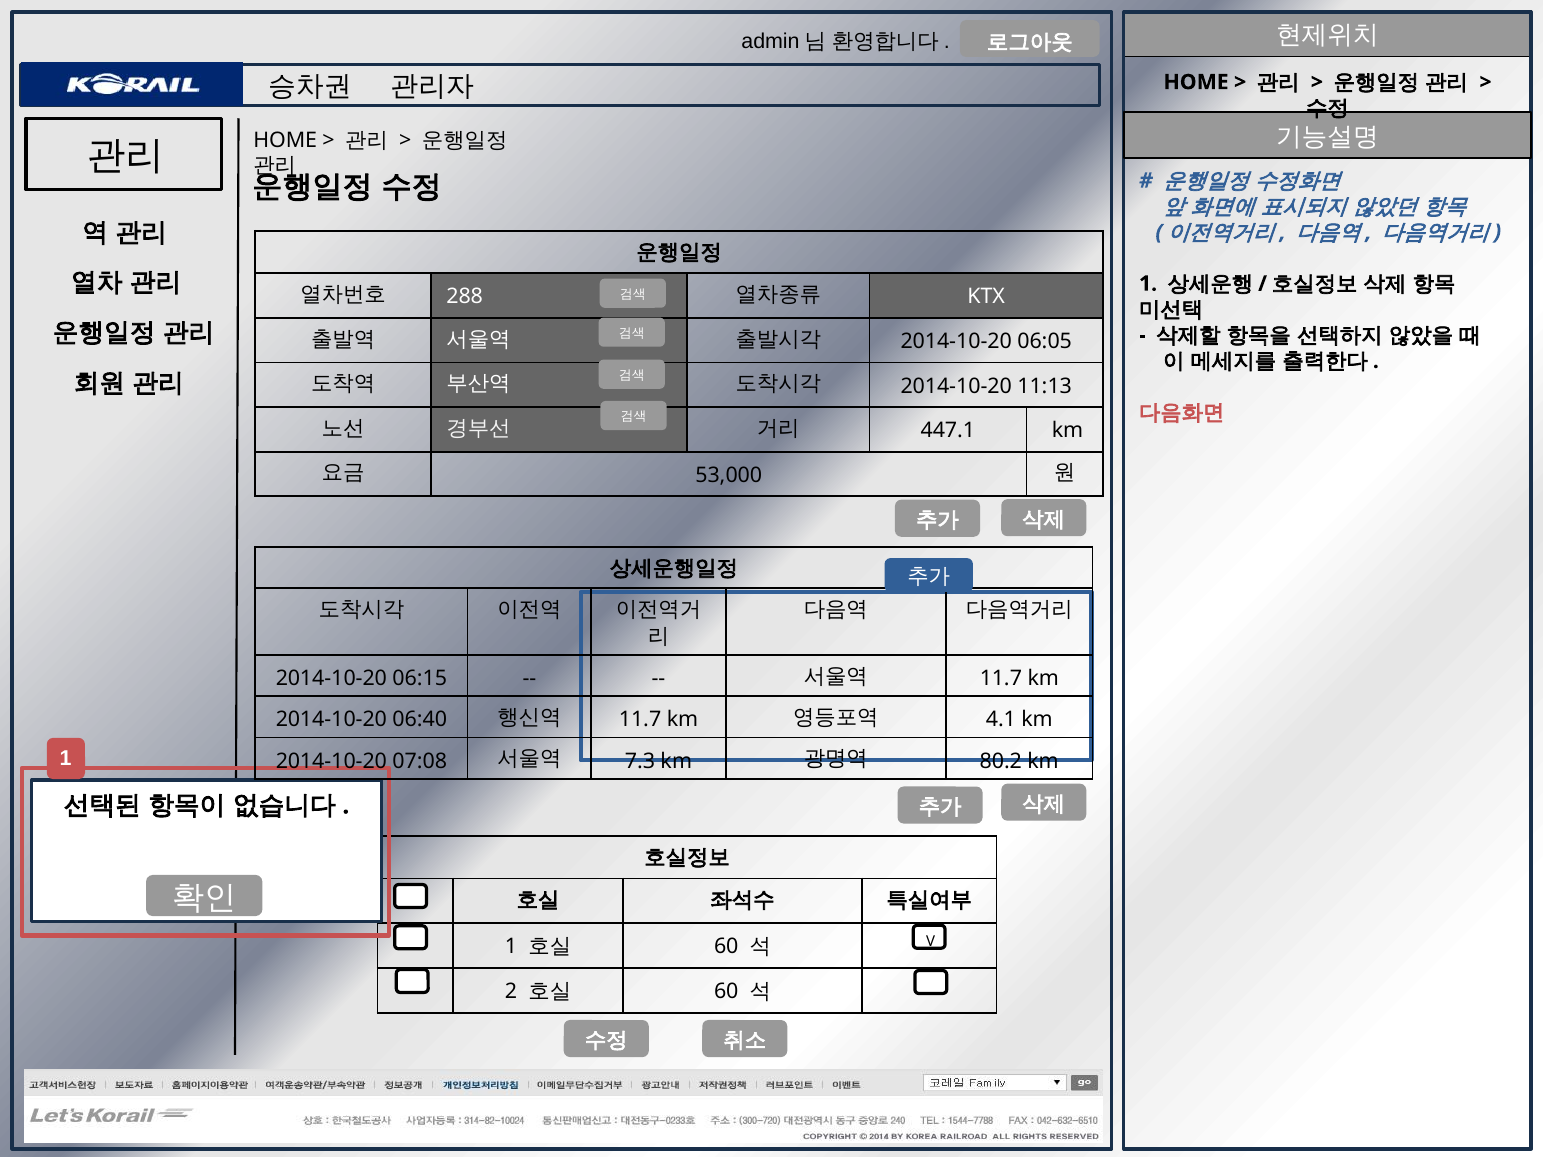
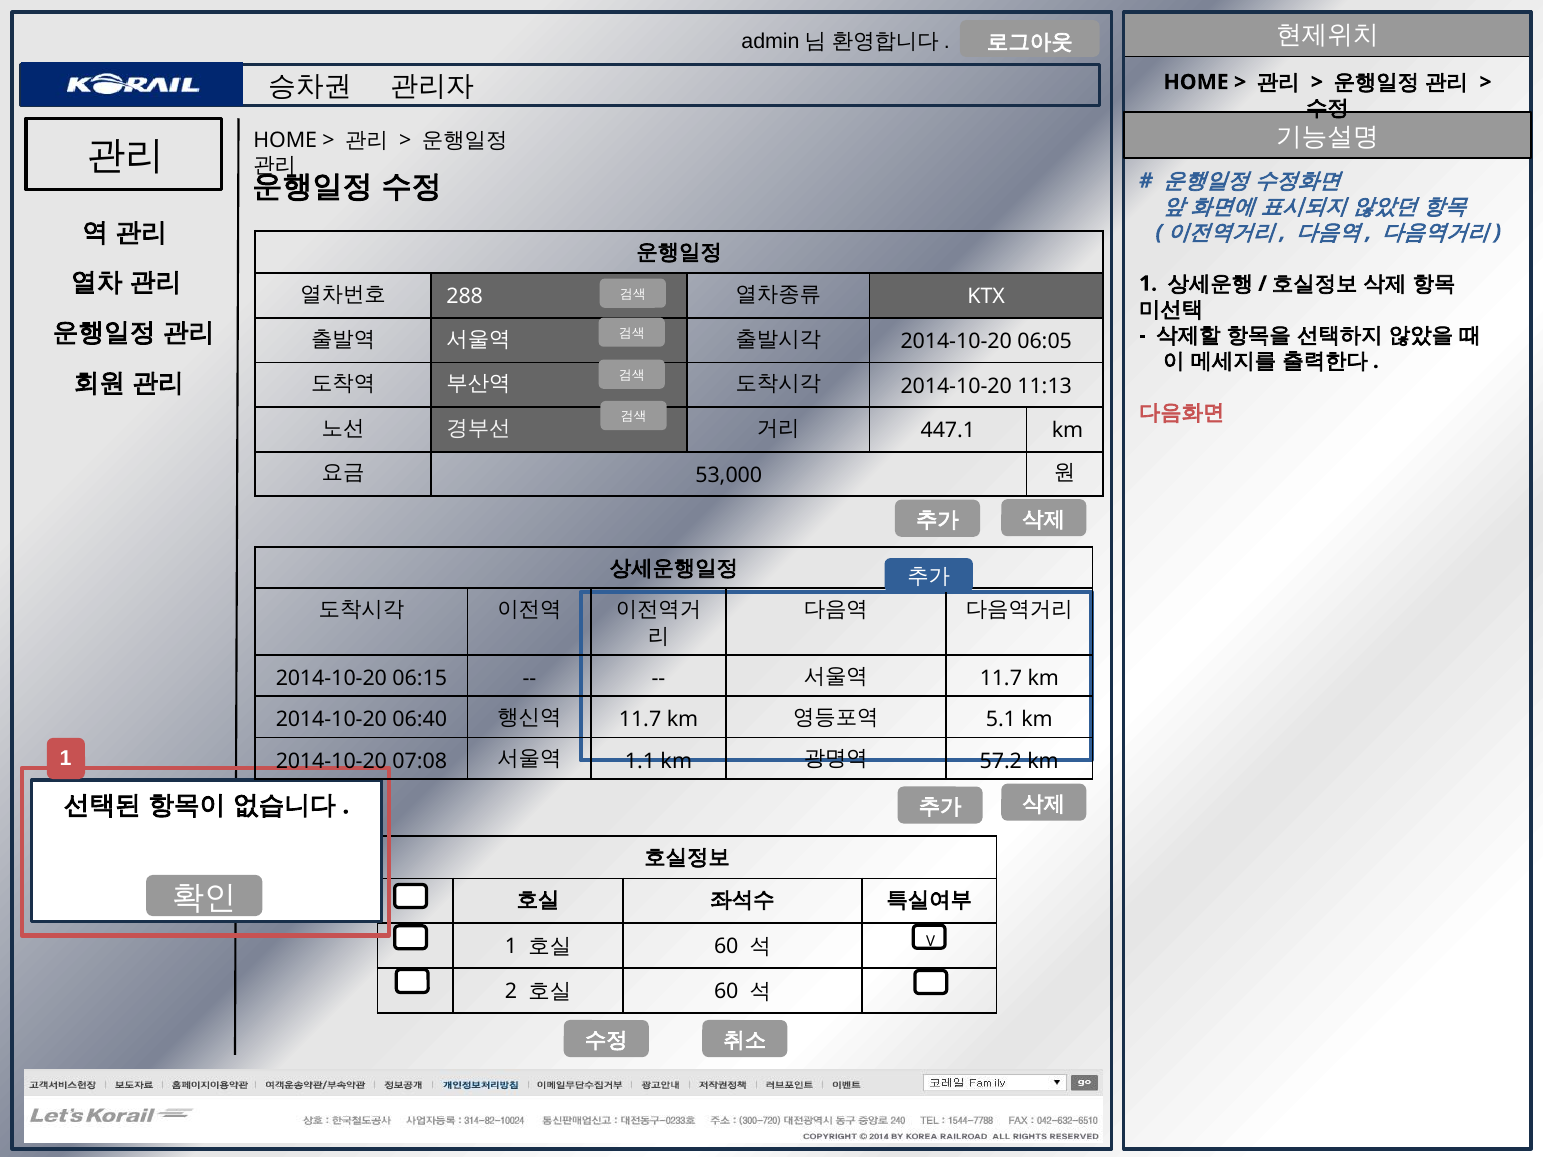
4.1: 4.1 -> 5.1
7.3: 7.3 -> 1.1
80.2: 80.2 -> 57.2
